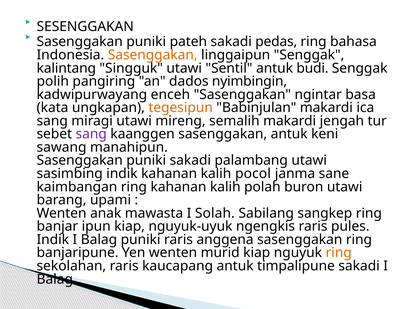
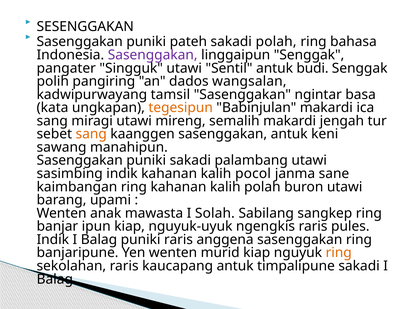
sakadi pedas: pedas -> polah
Sasenggakan at (153, 55) colour: orange -> purple
kalintang: kalintang -> pangater
nyimbingin: nyimbingin -> wangsalan
enceh: enceh -> tamsil
sang at (91, 134) colour: purple -> orange
